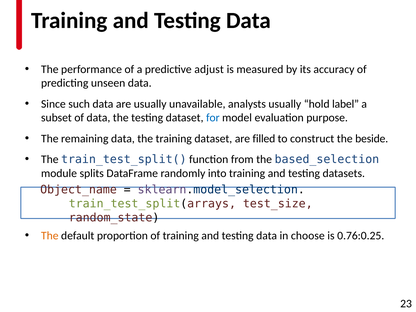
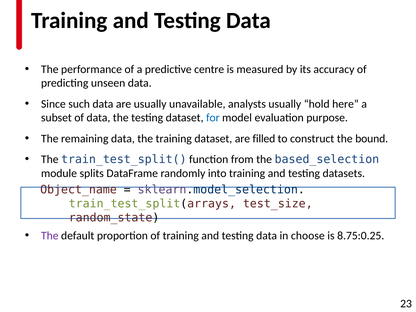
adjust: adjust -> centre
label: label -> here
beside: beside -> bound
The at (50, 236) colour: orange -> purple
0.76:0.25: 0.76:0.25 -> 8.75:0.25
